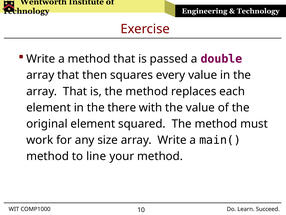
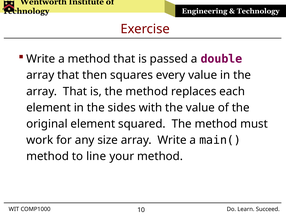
there: there -> sides
